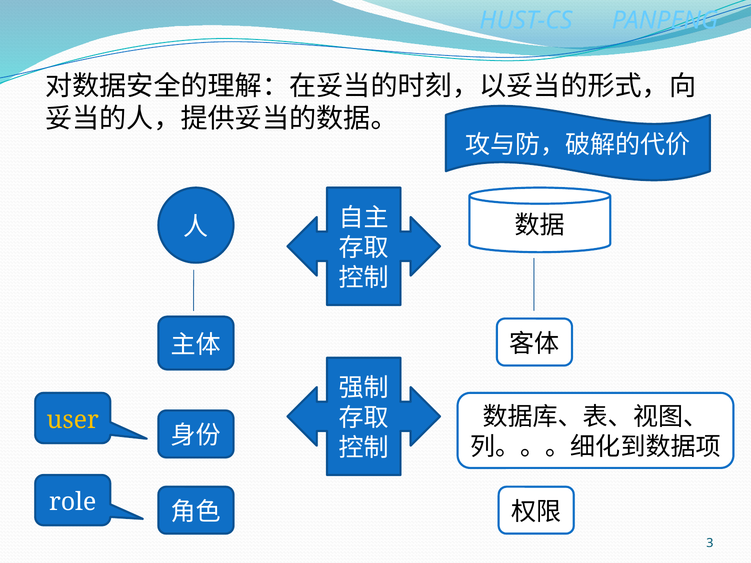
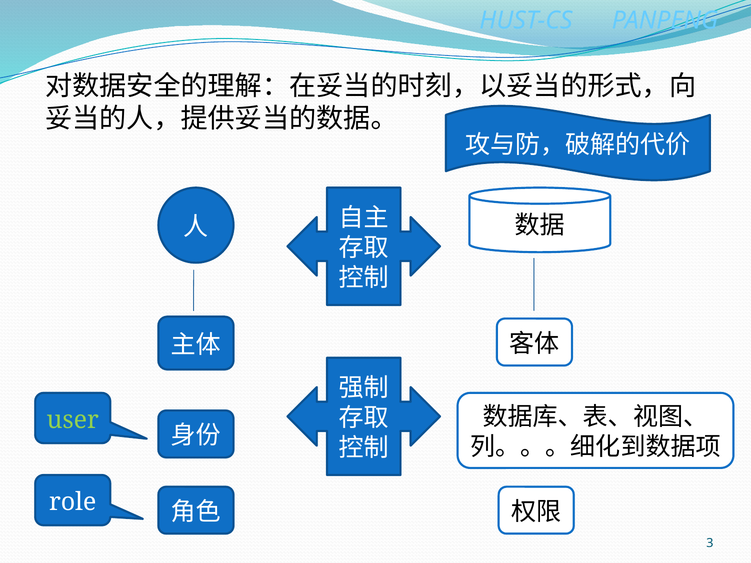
user colour: yellow -> light green
